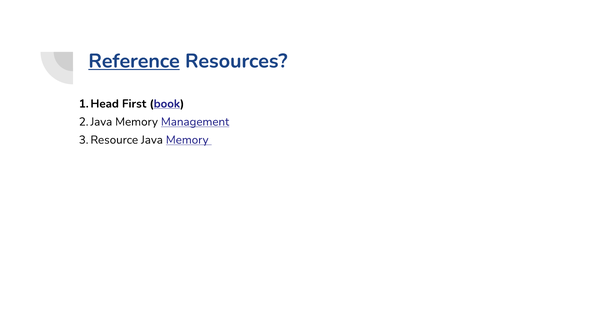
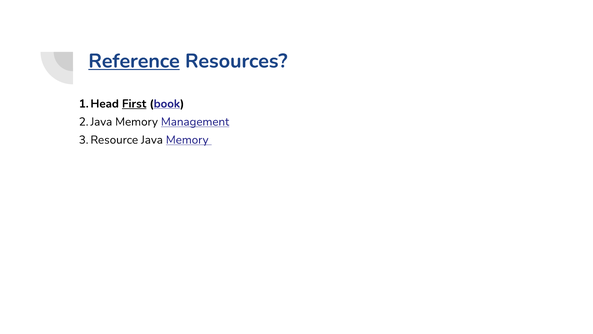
First underline: none -> present
